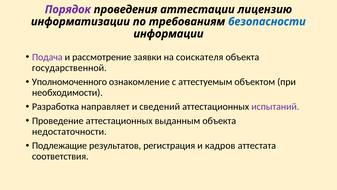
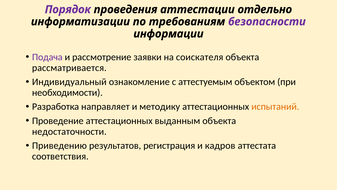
лицензию: лицензию -> отдельно
безопасности colour: blue -> purple
государственной: государственной -> рассматривается
Уполномоченного: Уполномоченного -> Индивидуальный
сведений: сведений -> методику
испытаний colour: purple -> orange
Подлежащие: Подлежащие -> Приведению
